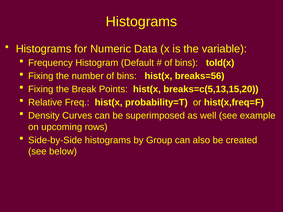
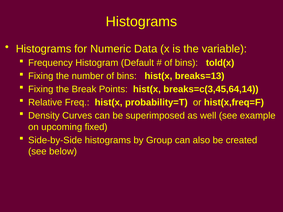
breaks=56: breaks=56 -> breaks=13
breaks=c(5,13,15,20: breaks=c(5,13,15,20 -> breaks=c(3,45,64,14
rows: rows -> fixed
